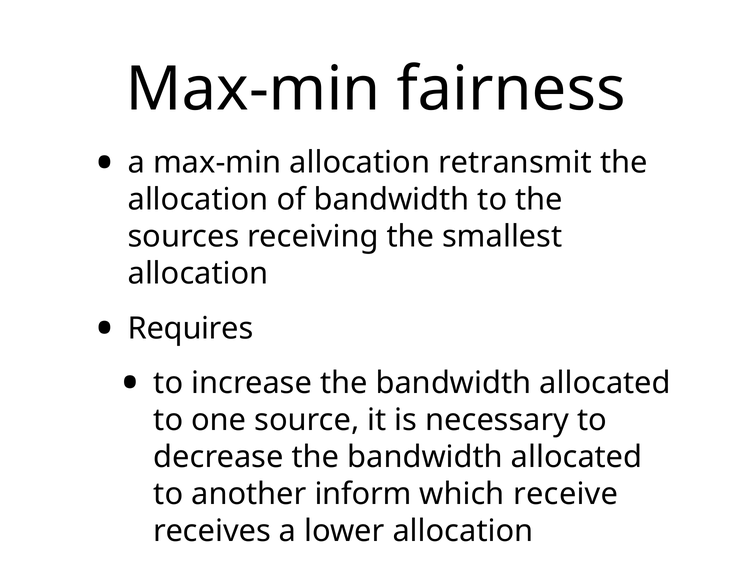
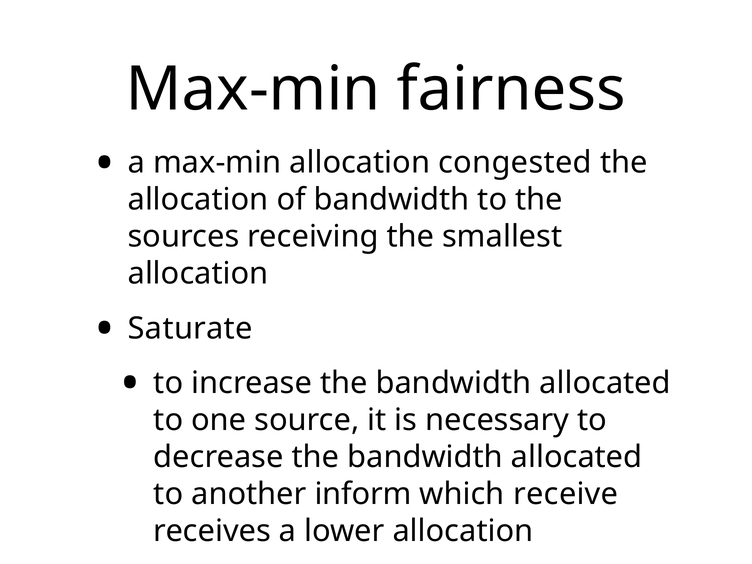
retransmit: retransmit -> congested
Requires: Requires -> Saturate
